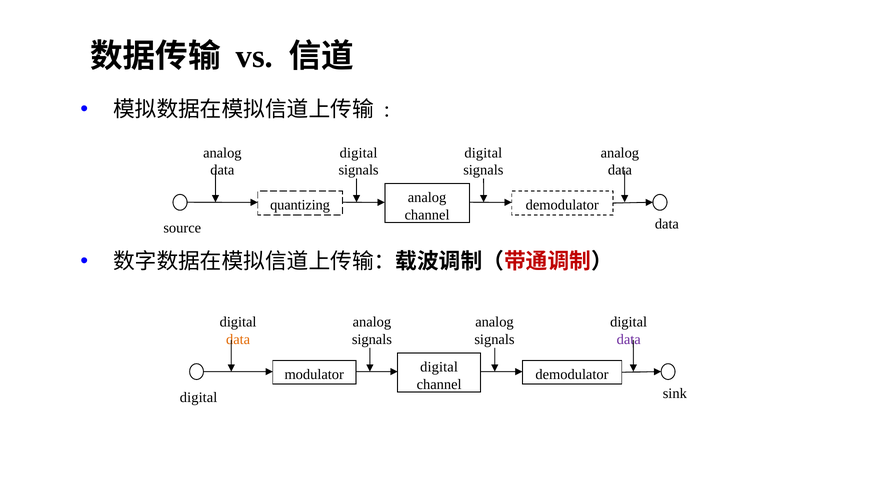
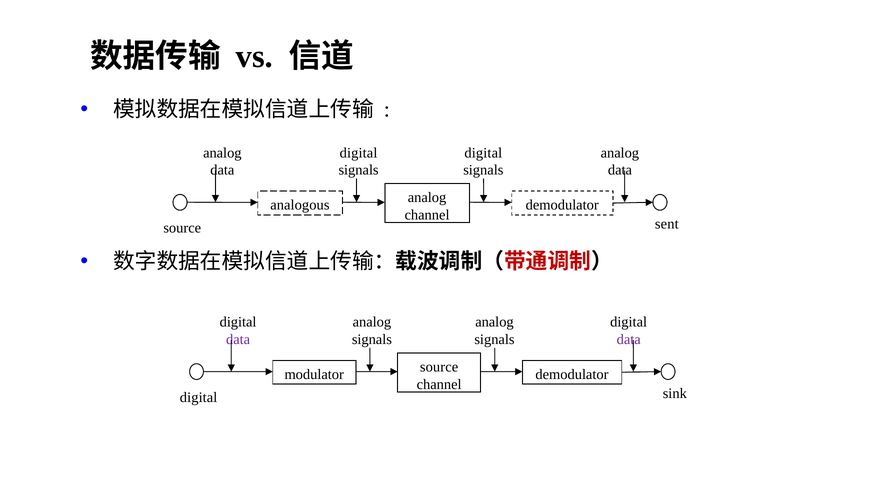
quantizing: quantizing -> analogous
source data: data -> sent
data at (238, 339) colour: orange -> purple
digital at (439, 367): digital -> source
